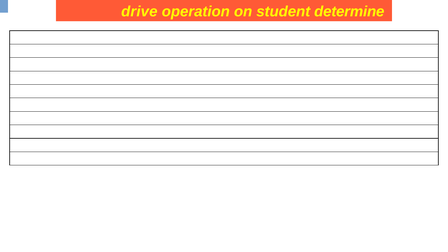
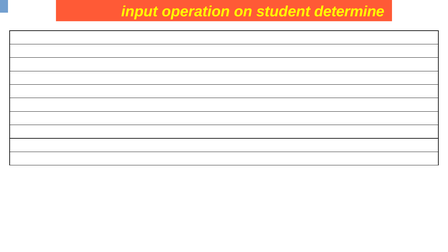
drive: drive -> input
